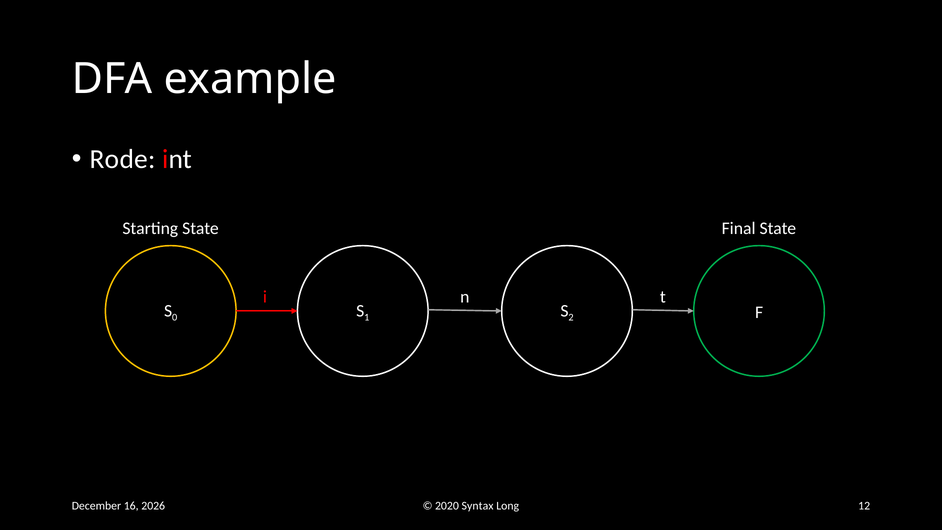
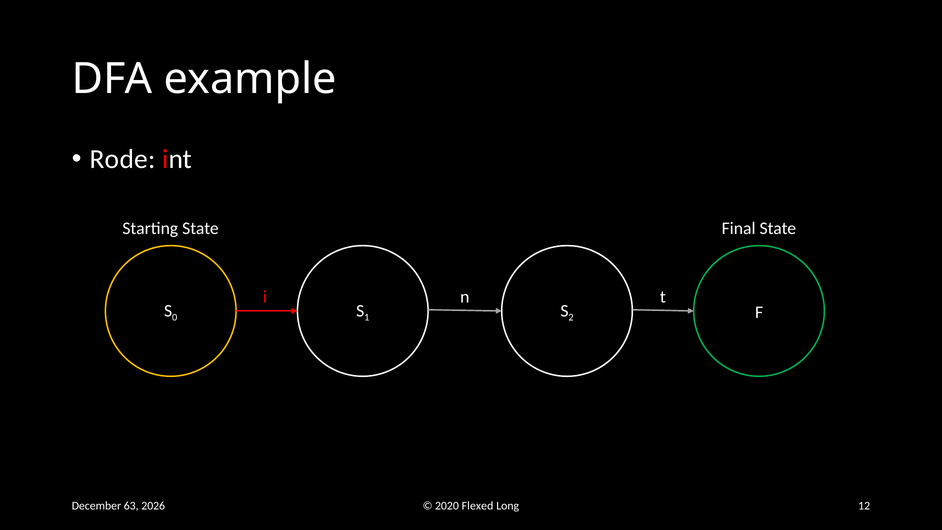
16: 16 -> 63
Syntax: Syntax -> Flexed
